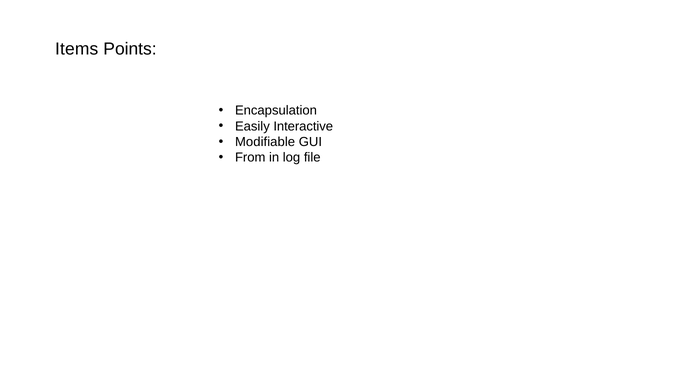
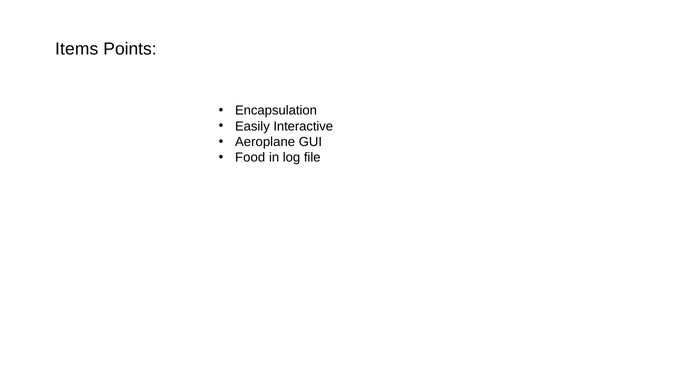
Modifiable: Modifiable -> Aeroplane
From: From -> Food
